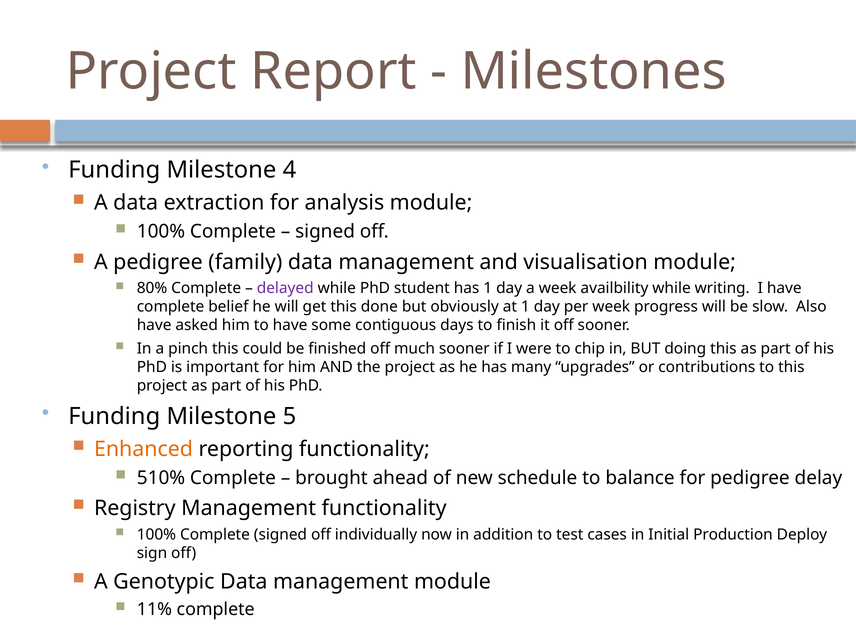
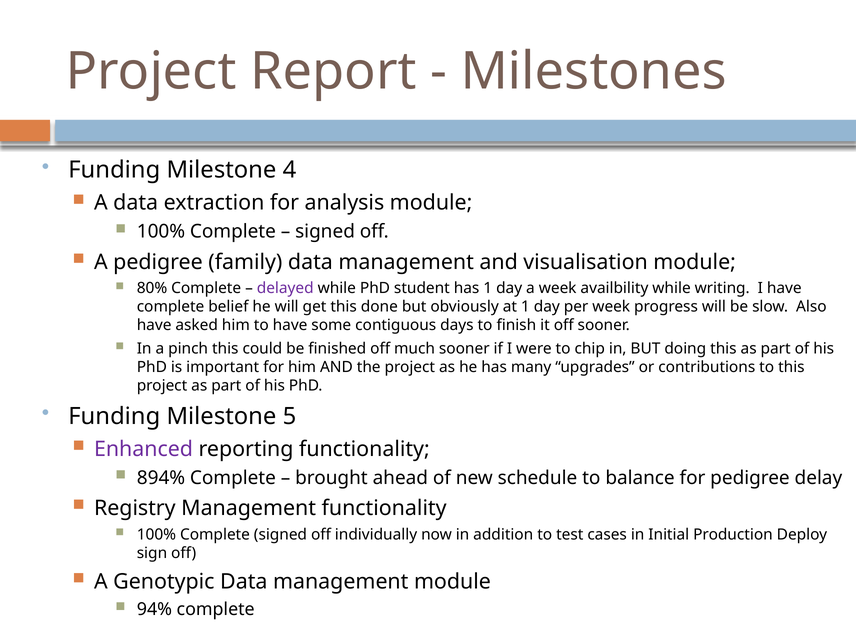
Enhanced colour: orange -> purple
510%: 510% -> 894%
11%: 11% -> 94%
